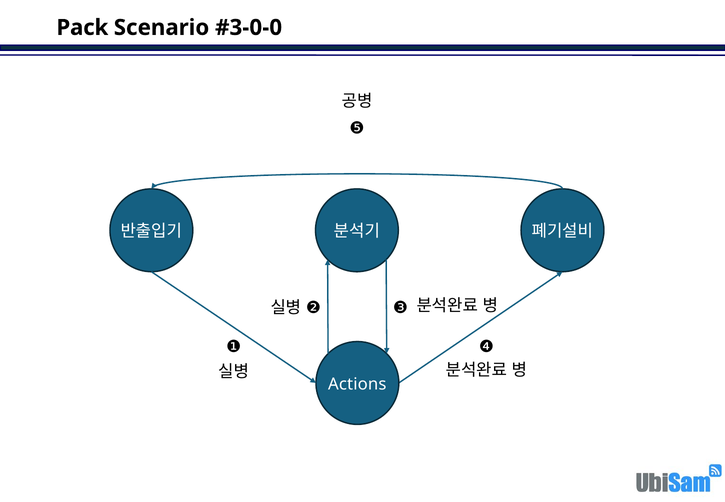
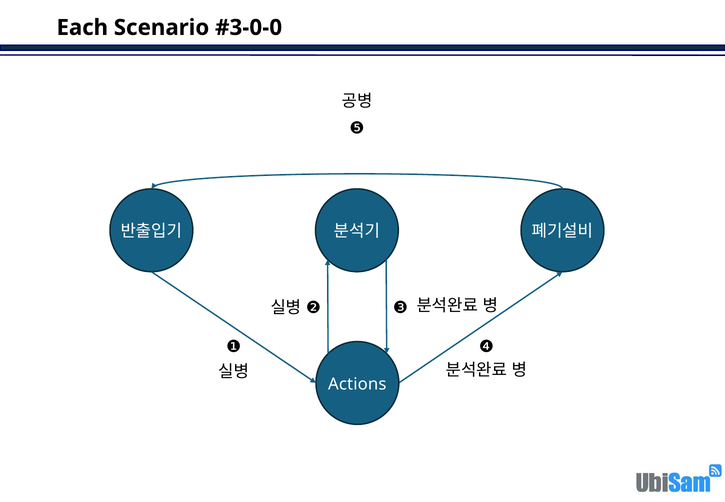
Pack: Pack -> Each
